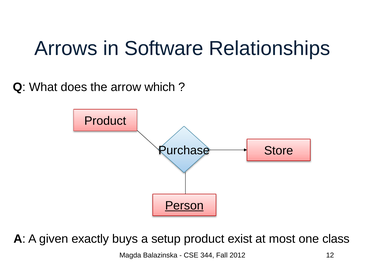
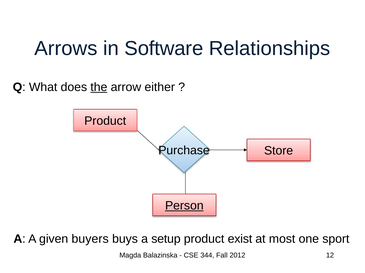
the underline: none -> present
which: which -> either
exactly: exactly -> buyers
class: class -> sport
